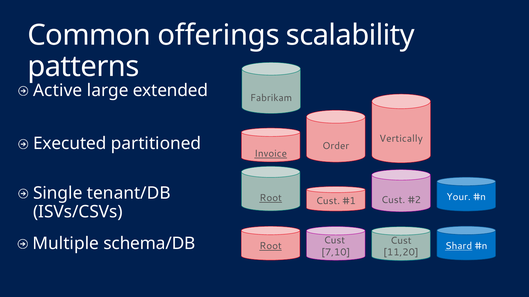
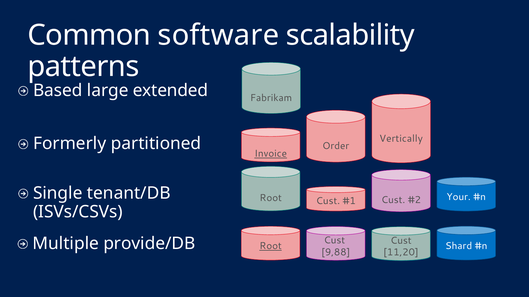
offerings: offerings -> software
Active: Active -> Based
Executed: Executed -> Formerly
Root at (271, 198) underline: present -> none
schema/DB: schema/DB -> provide/DB
Shard at (459, 246) underline: present -> none
7,10: 7,10 -> 9,88
